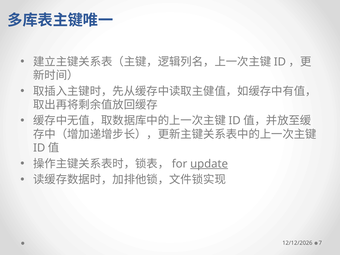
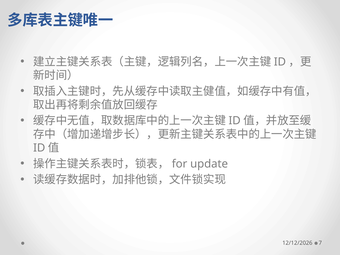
update underline: present -> none
